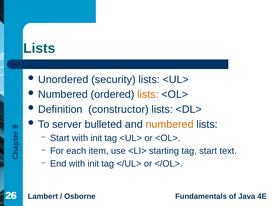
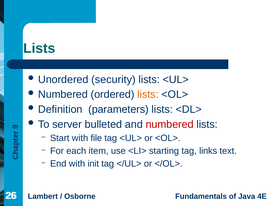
constructor: constructor -> parameters
numbered at (170, 124) colour: orange -> red
Start with init: init -> file
tag start: start -> links
